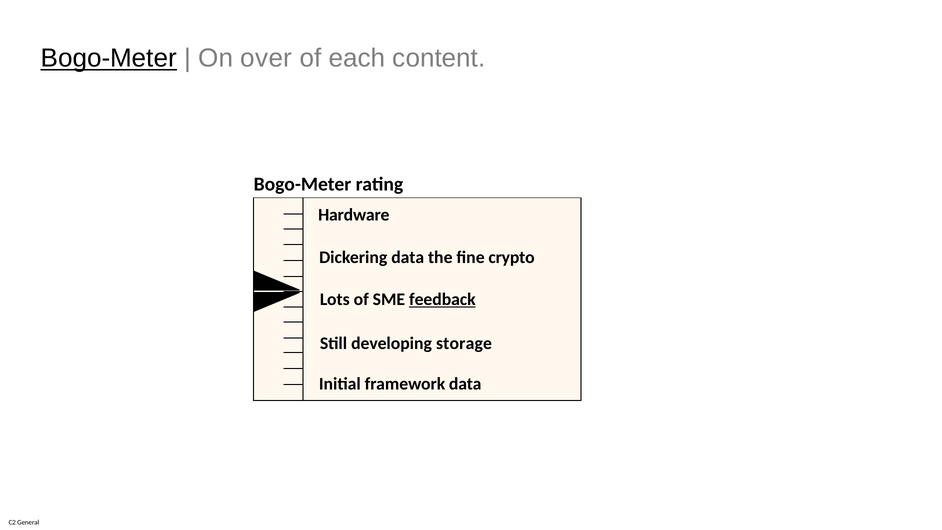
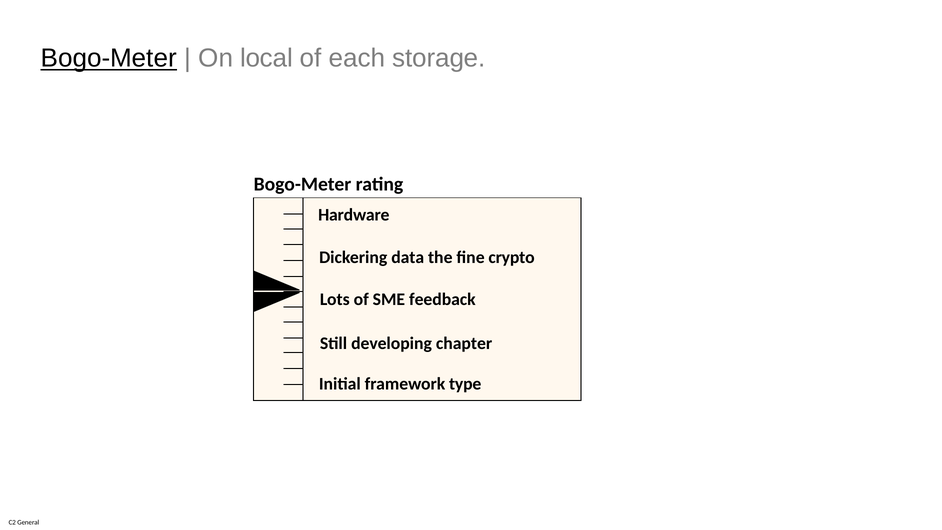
over: over -> local
content: content -> storage
feedback underline: present -> none
storage: storage -> chapter
framework data: data -> type
